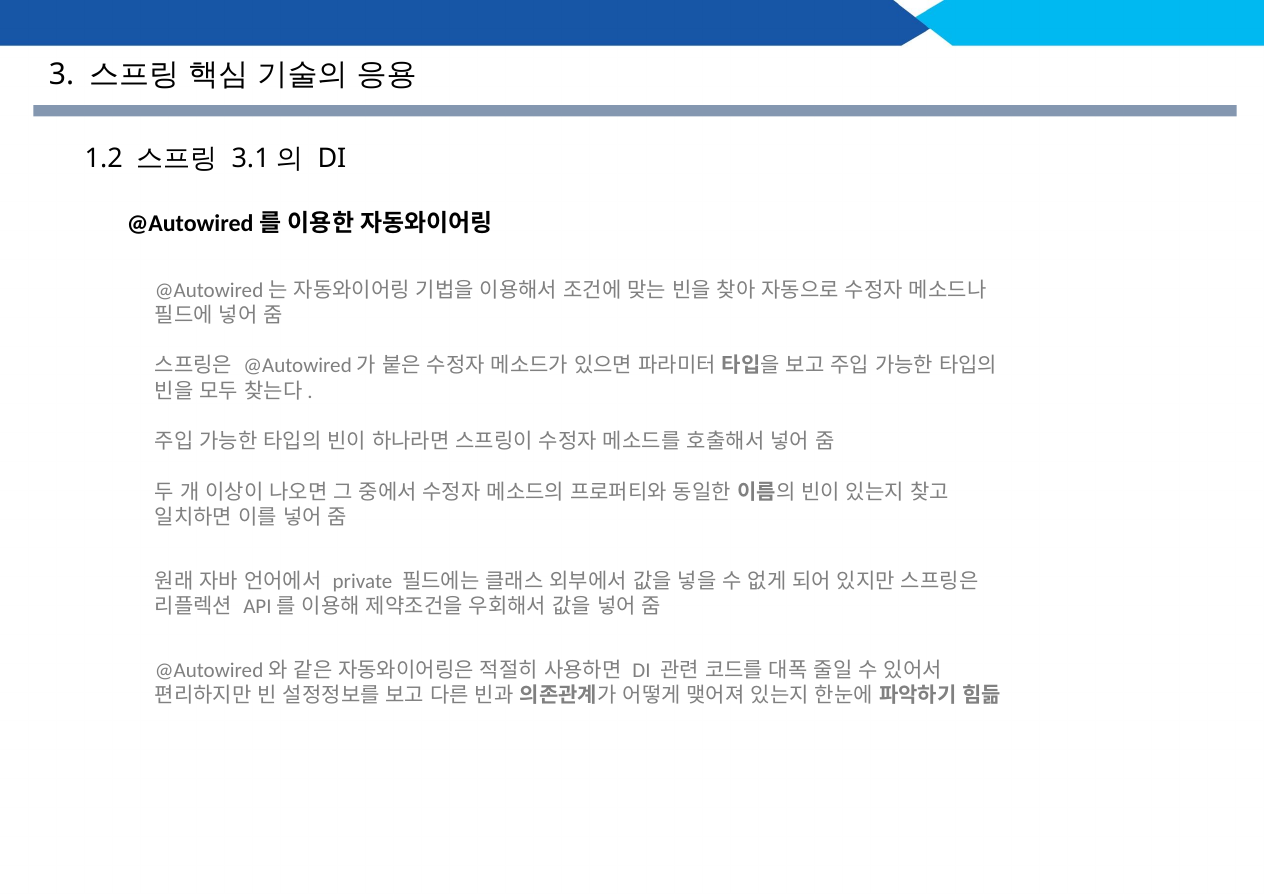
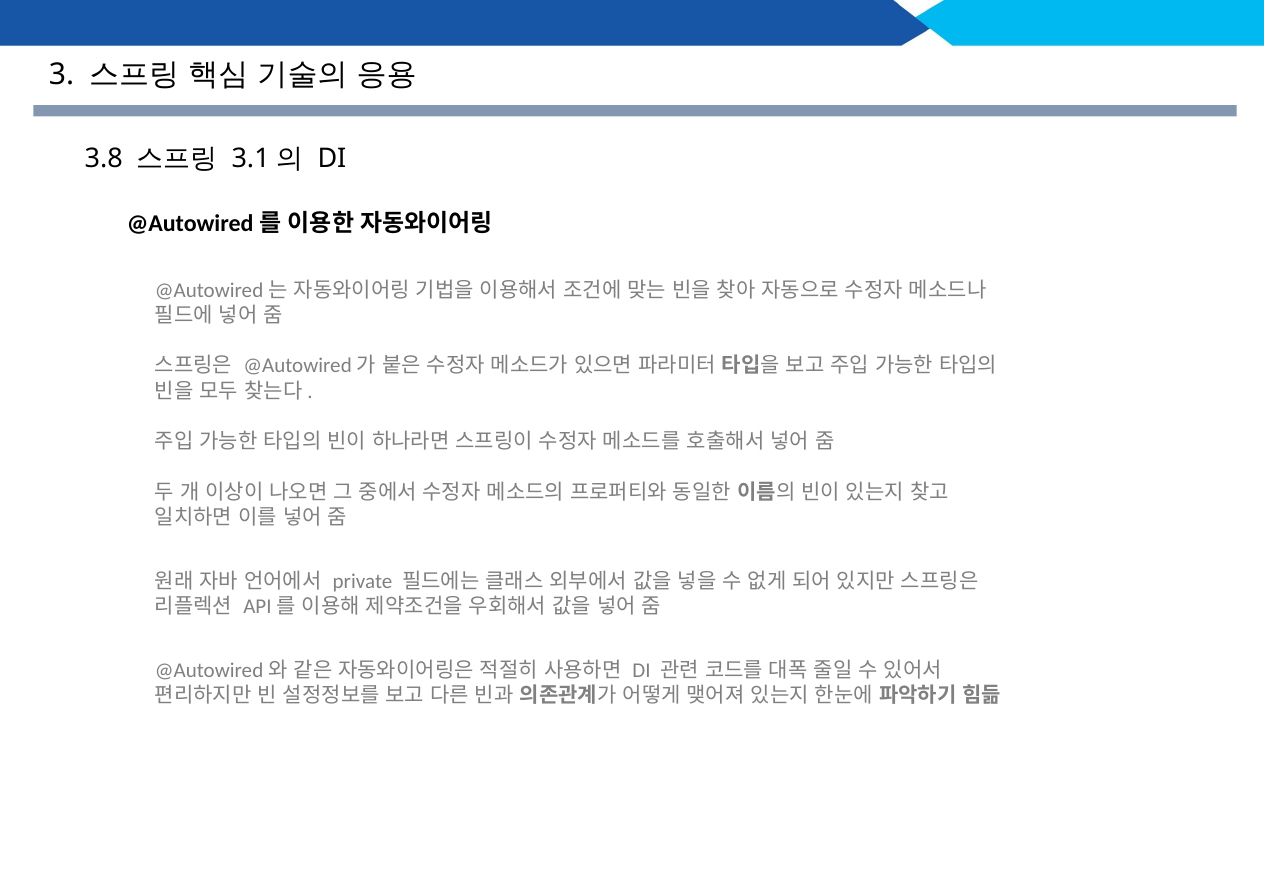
1.2: 1.2 -> 3.8
